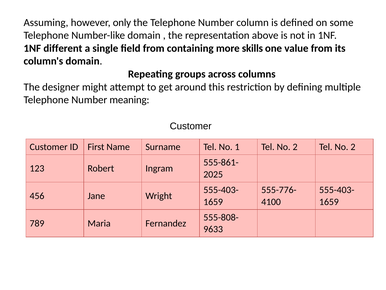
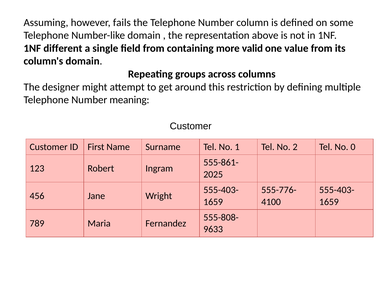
only: only -> fails
skills: skills -> valid
2 Tel No 2: 2 -> 0
